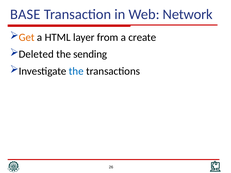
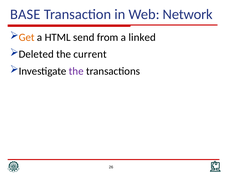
layer: layer -> send
create: create -> linked
sending: sending -> current
the at (76, 71) colour: blue -> purple
